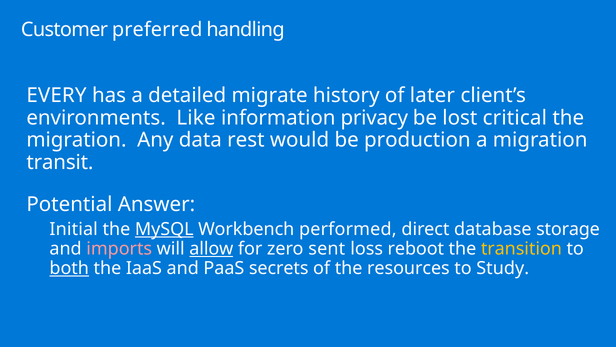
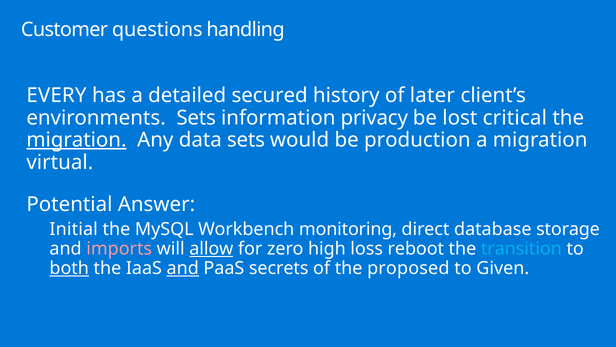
preferred: preferred -> questions
migrate: migrate -> secured
environments Like: Like -> Sets
migration at (76, 140) underline: none -> present
data rest: rest -> sets
transit: transit -> virtual
MySQL underline: present -> none
performed: performed -> monitoring
sent: sent -> high
transition colour: yellow -> light blue
and at (183, 268) underline: none -> present
resources: resources -> proposed
Study: Study -> Given
